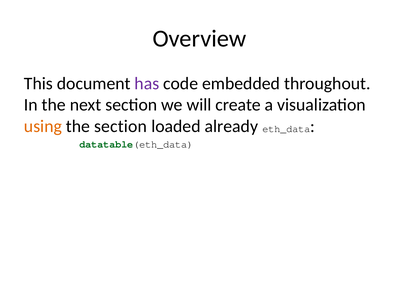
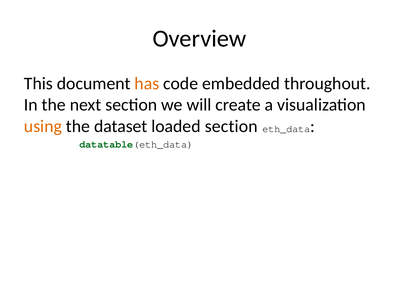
has colour: purple -> orange
the section: section -> dataset
loaded already: already -> section
